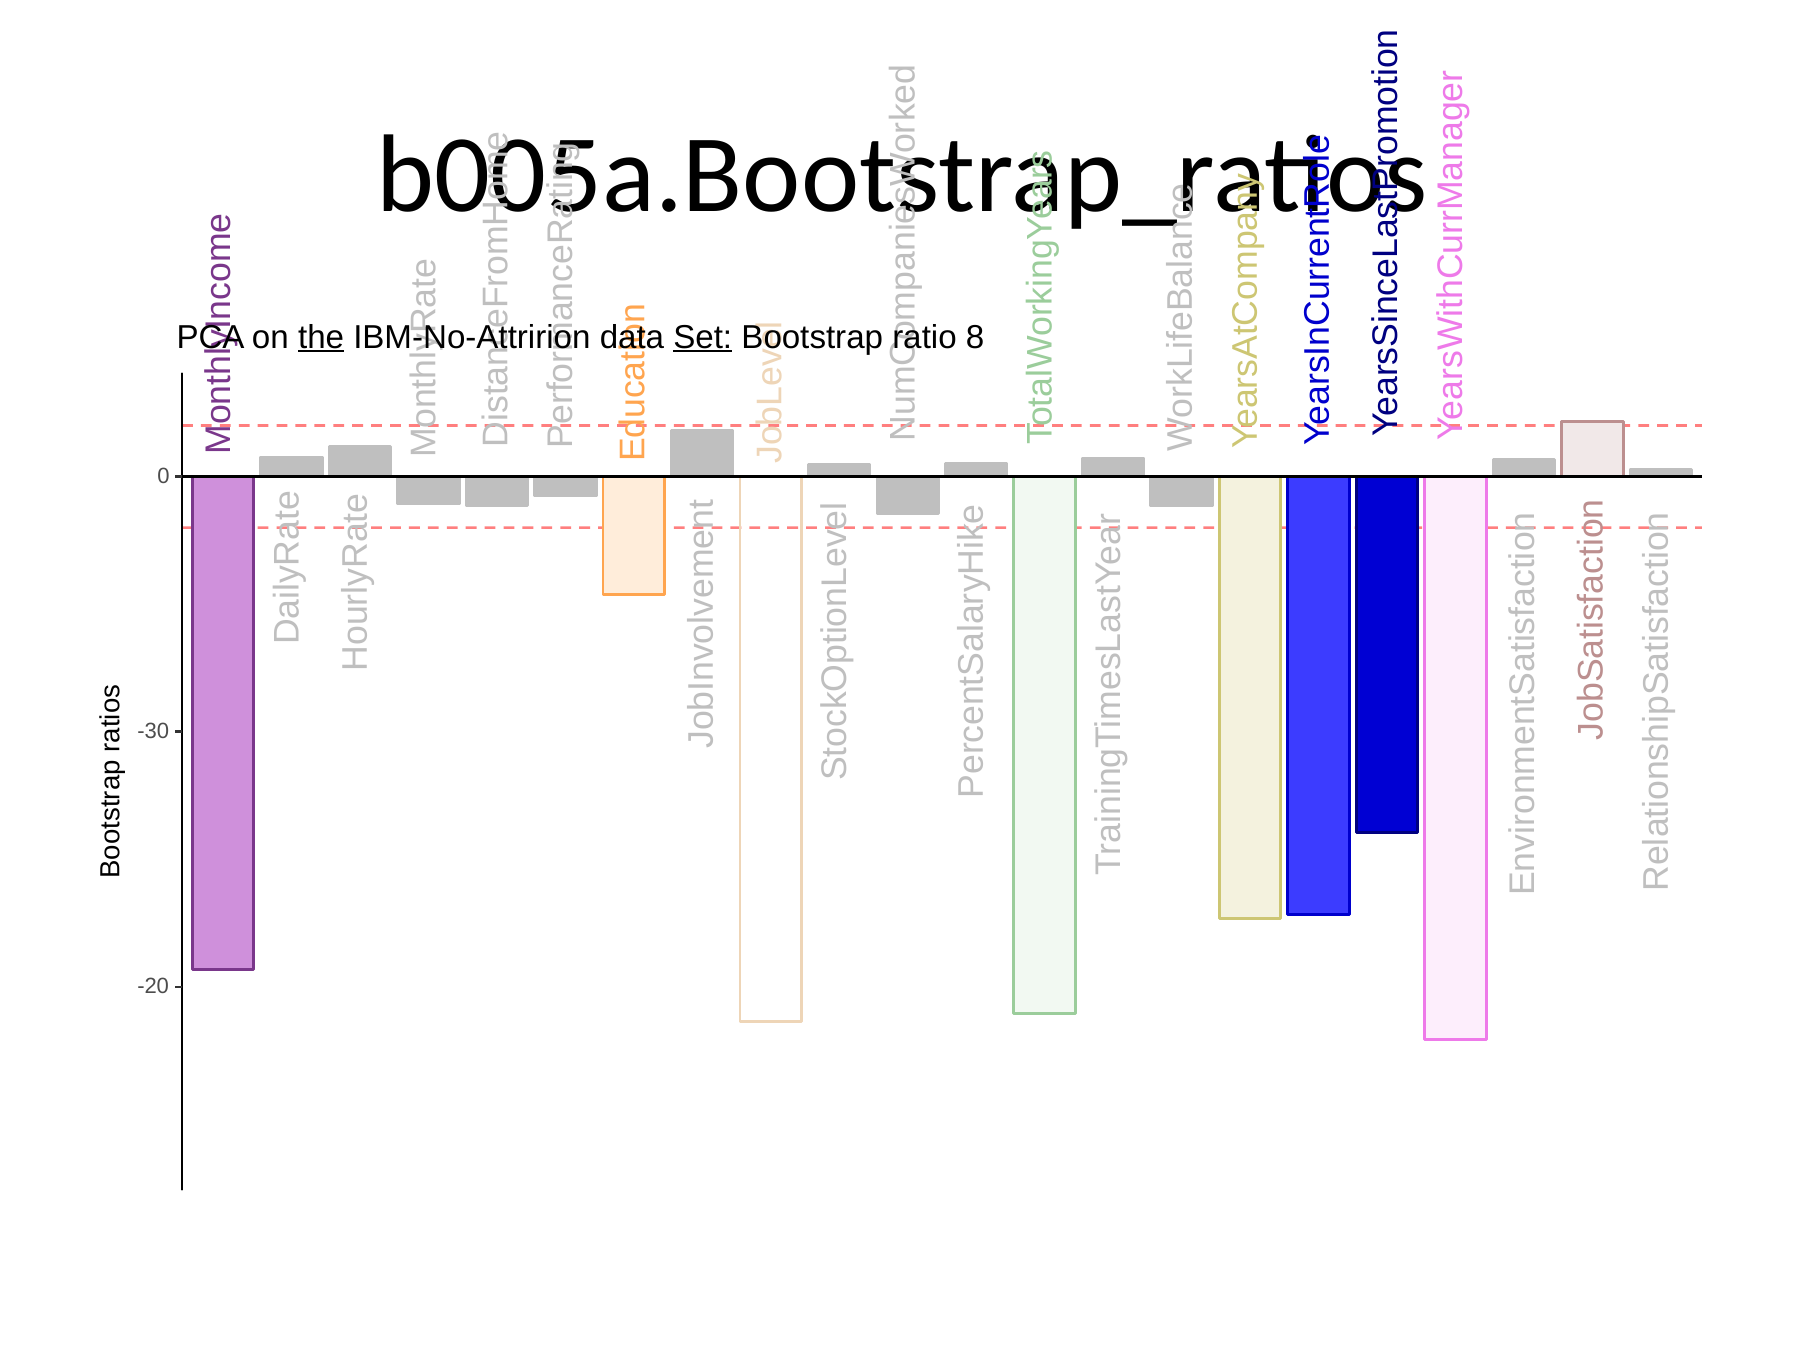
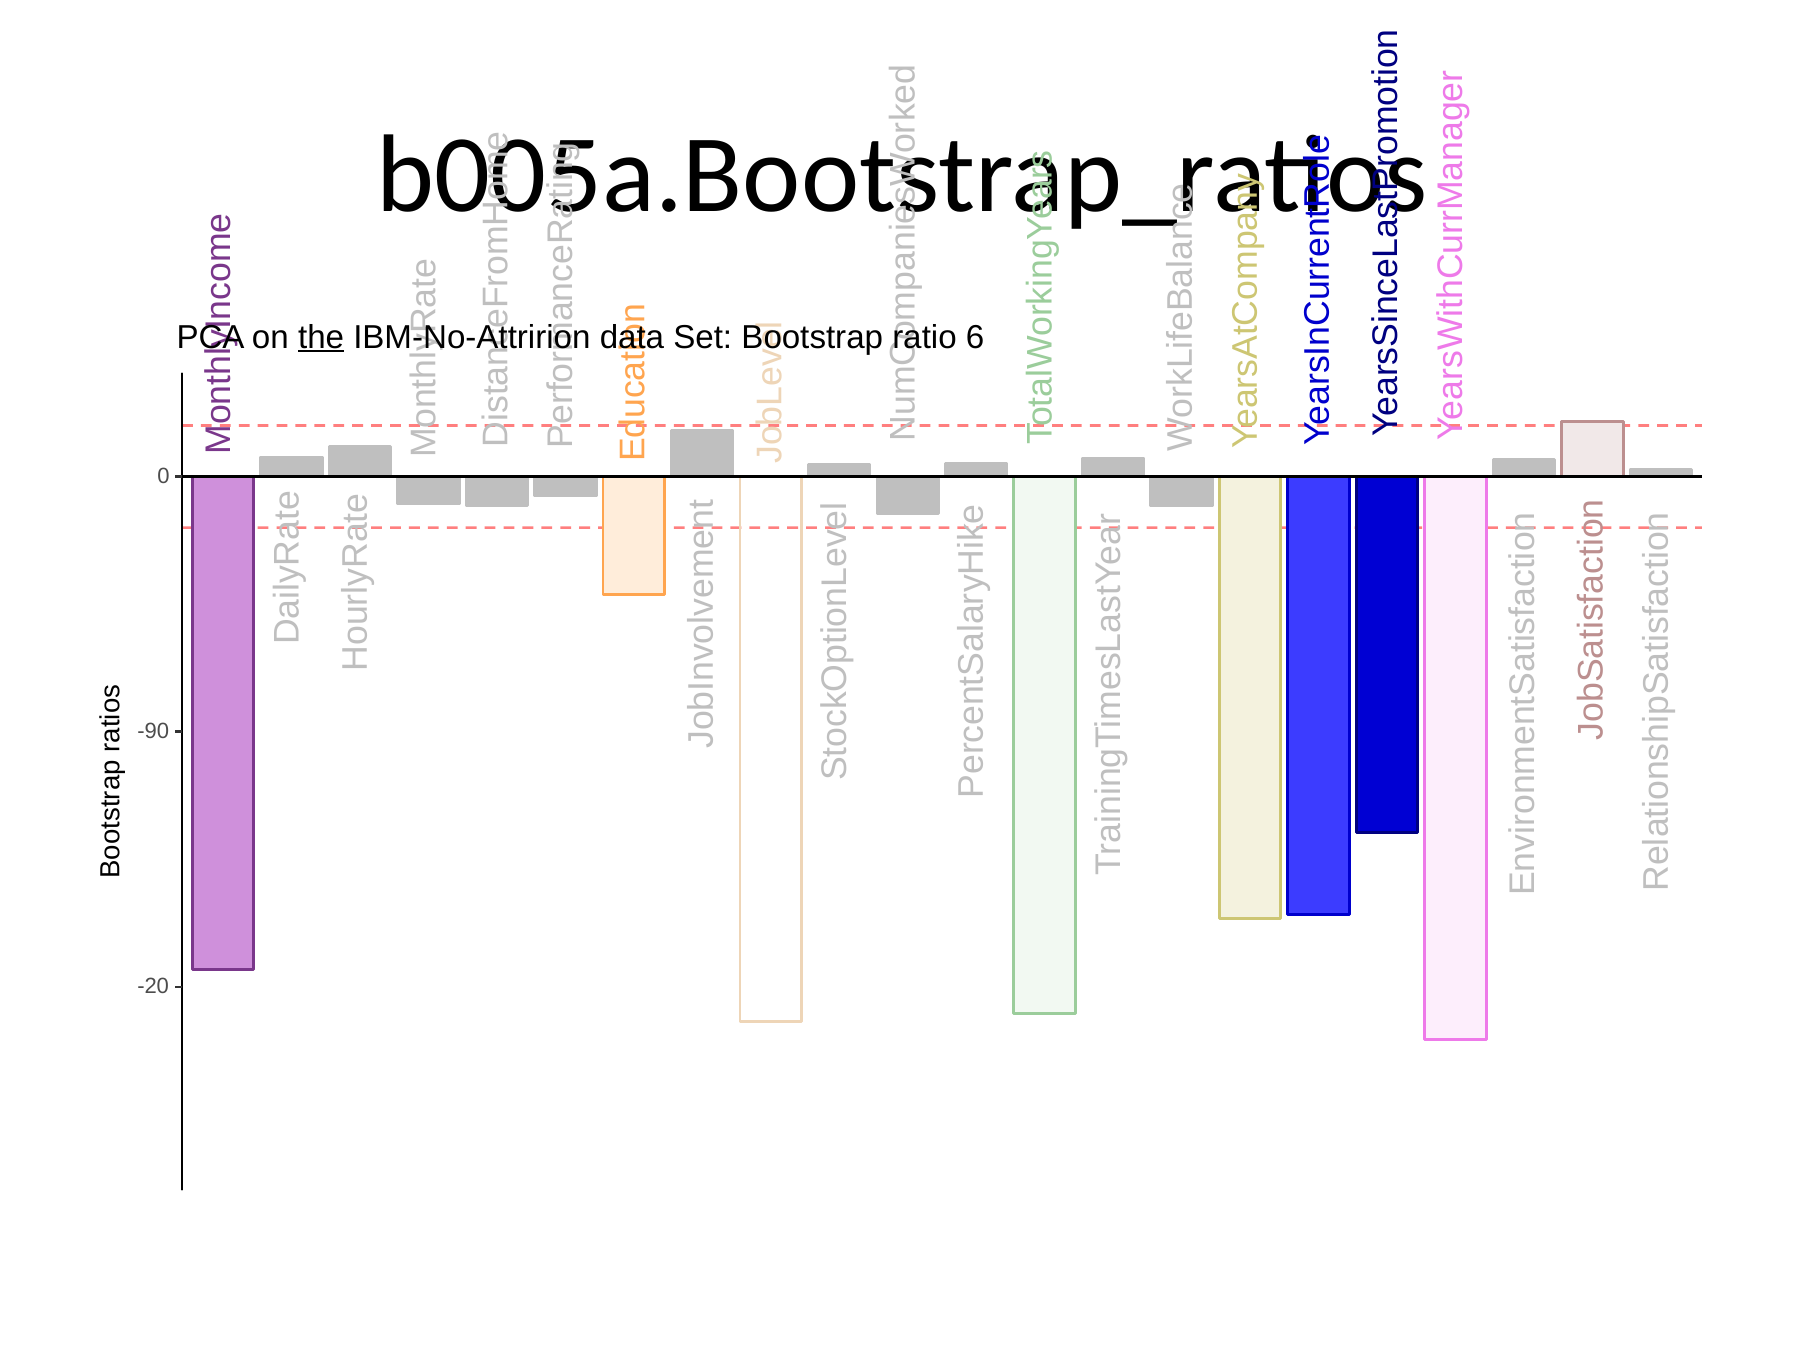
Set underline: present -> none
8: 8 -> 6
-30: -30 -> -90
